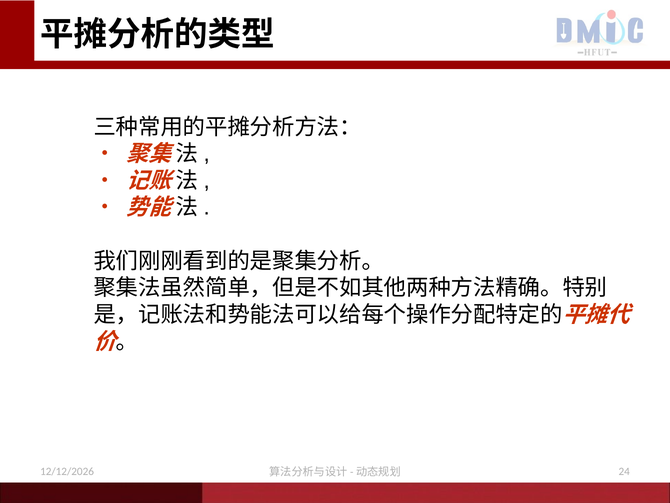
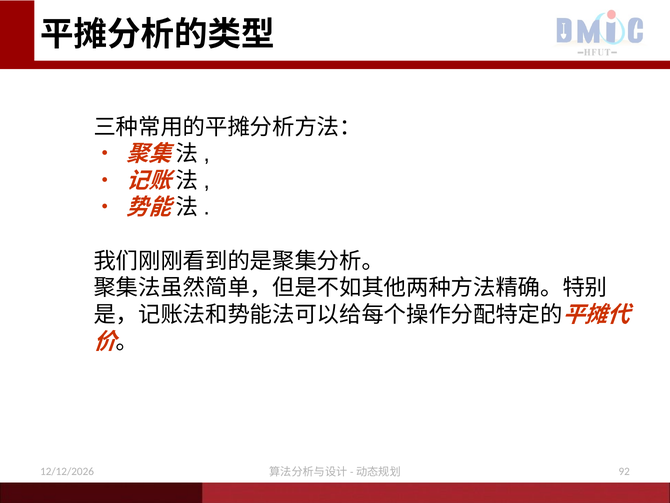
24: 24 -> 92
